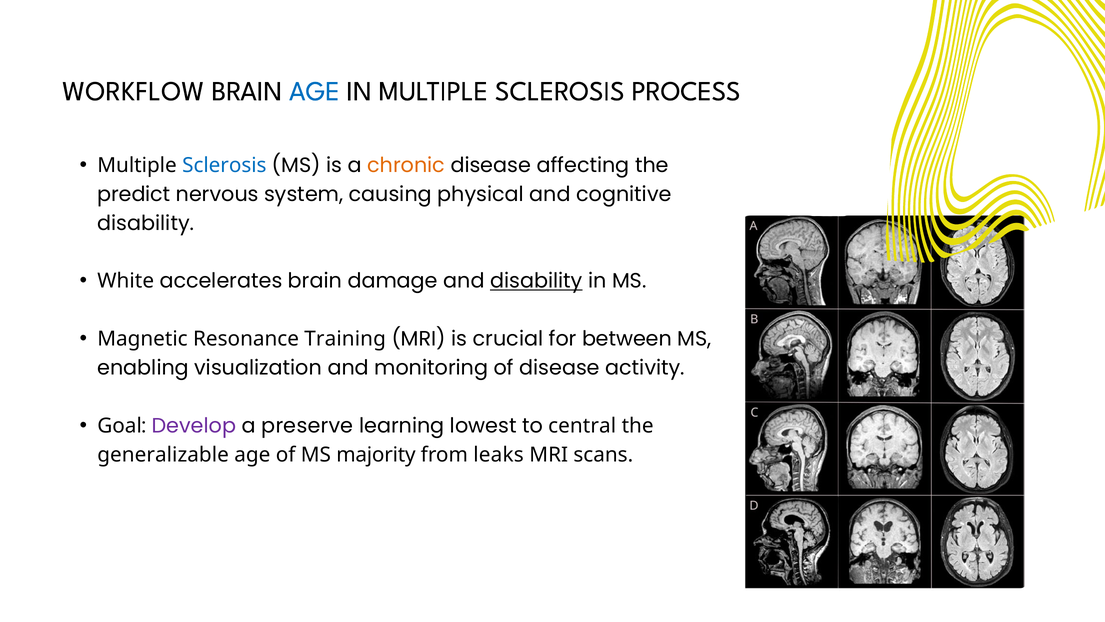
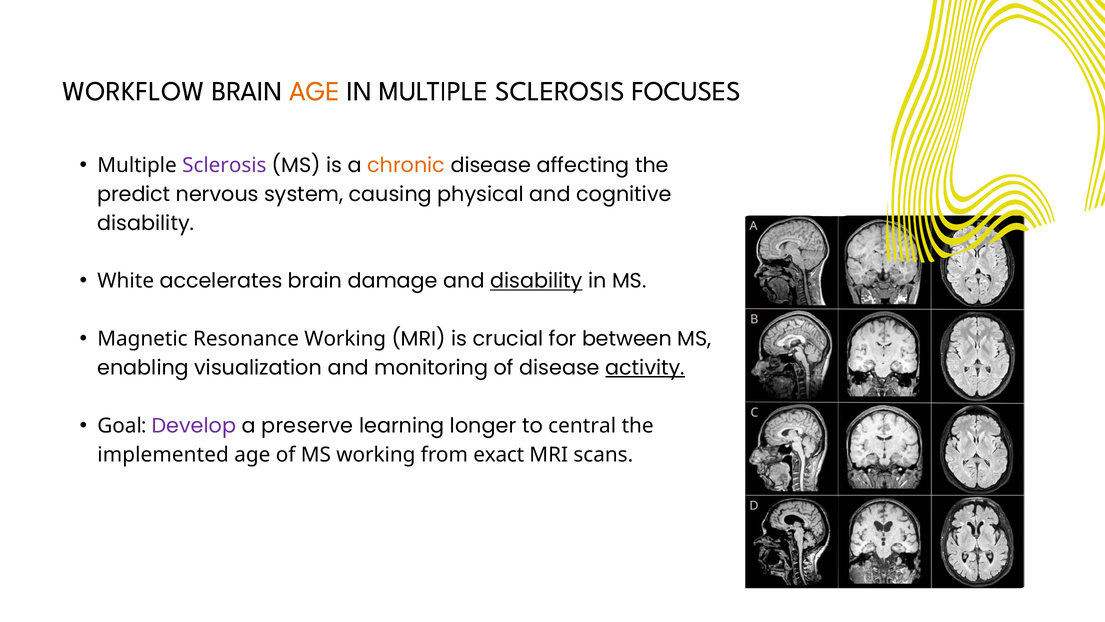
AGE at (314, 91) colour: blue -> orange
PROCESS: PROCESS -> FOCUSES
Sclerosis at (224, 165) colour: blue -> purple
Resonance Training: Training -> Working
activity underline: none -> present
lowest: lowest -> longer
generalizable: generalizable -> implemented
MS majority: majority -> working
leaks: leaks -> exact
